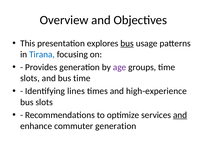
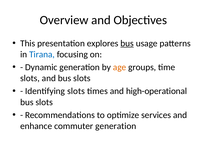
Provides: Provides -> Dynamic
age colour: purple -> orange
and bus time: time -> slots
Identifying lines: lines -> slots
high-experience: high-experience -> high-operational
and at (180, 115) underline: present -> none
